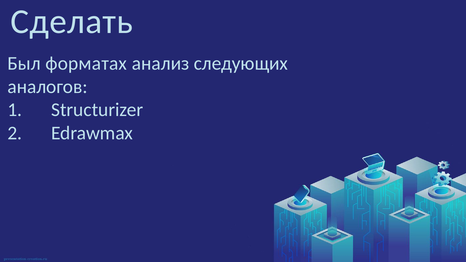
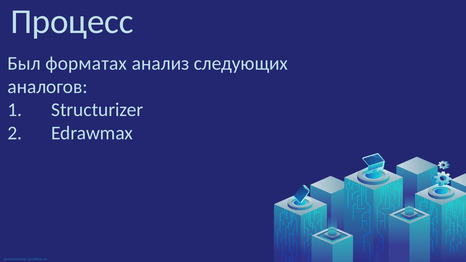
Сделать: Сделать -> Процесс
